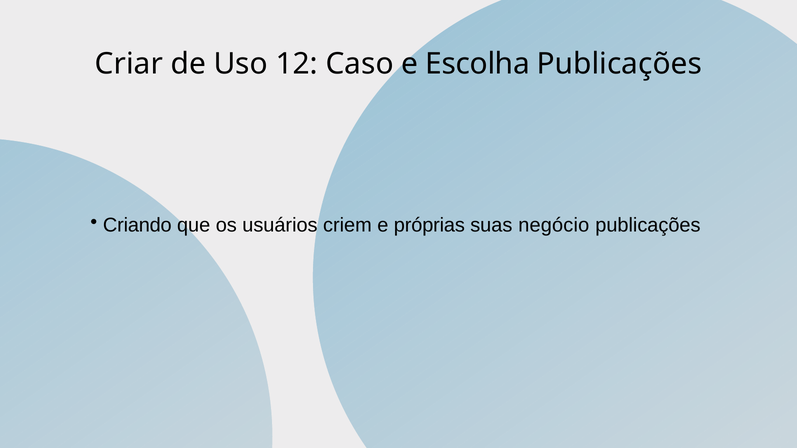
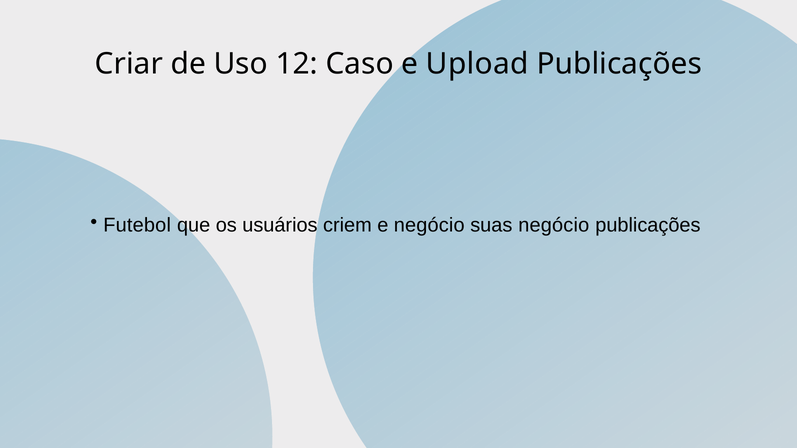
Escolha: Escolha -> Upload
Criando: Criando -> Futebol
e próprias: próprias -> negócio
